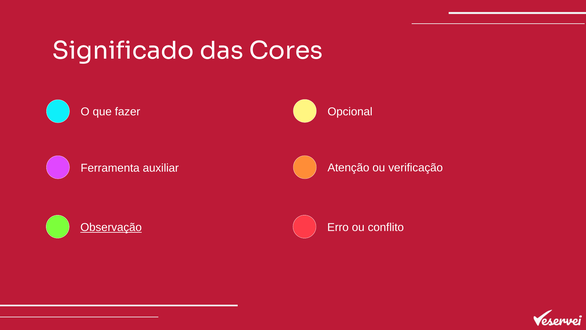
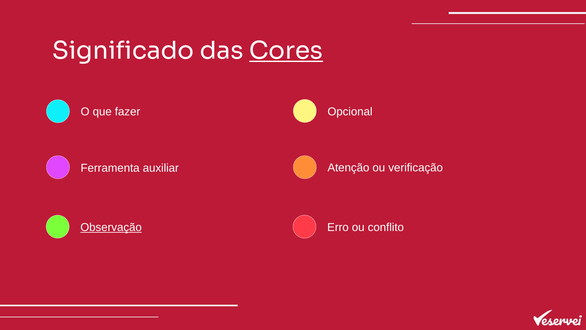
Cores underline: none -> present
